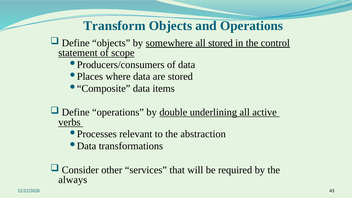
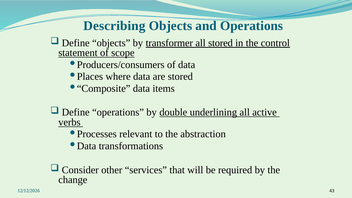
Transform: Transform -> Describing
somewhere: somewhere -> transformer
always: always -> change
